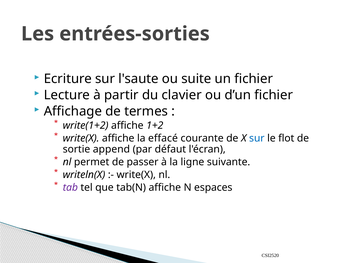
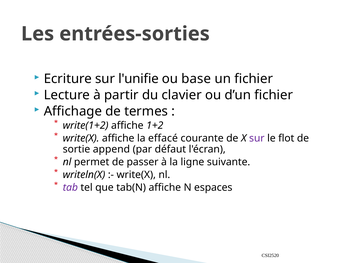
l'saute: l'saute -> l'unifie
suite: suite -> base
sur at (257, 138) colour: blue -> purple
